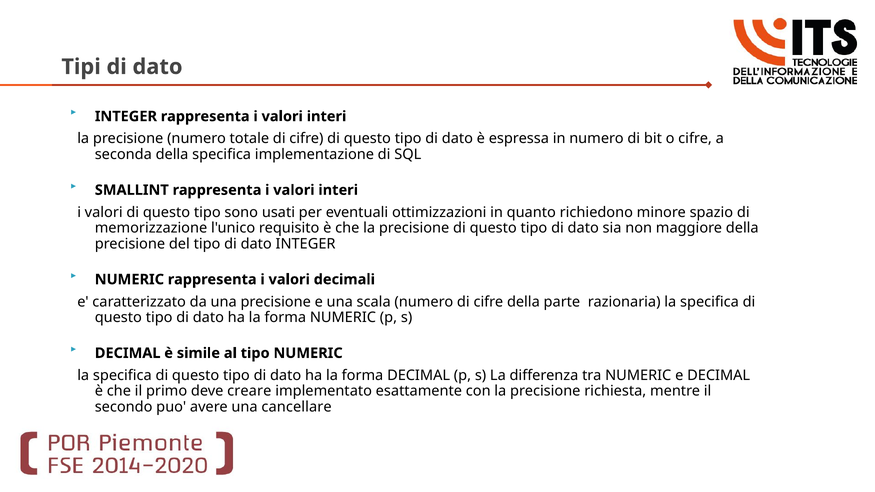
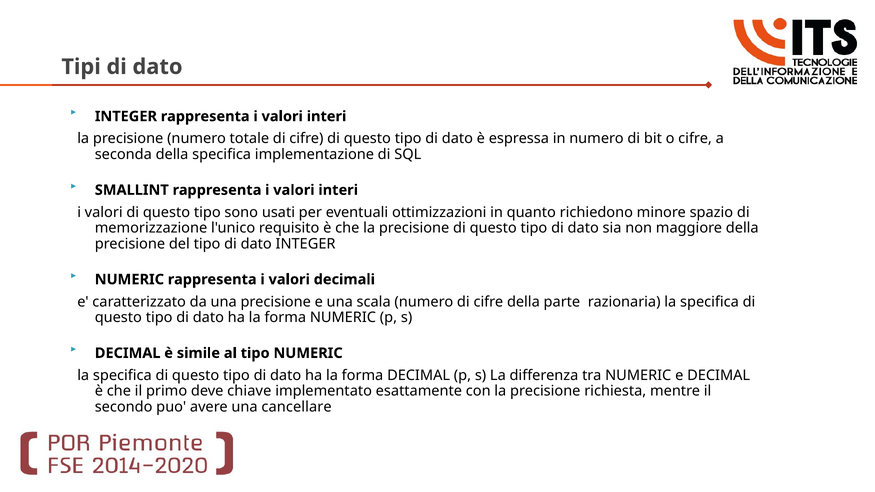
creare: creare -> chiave
